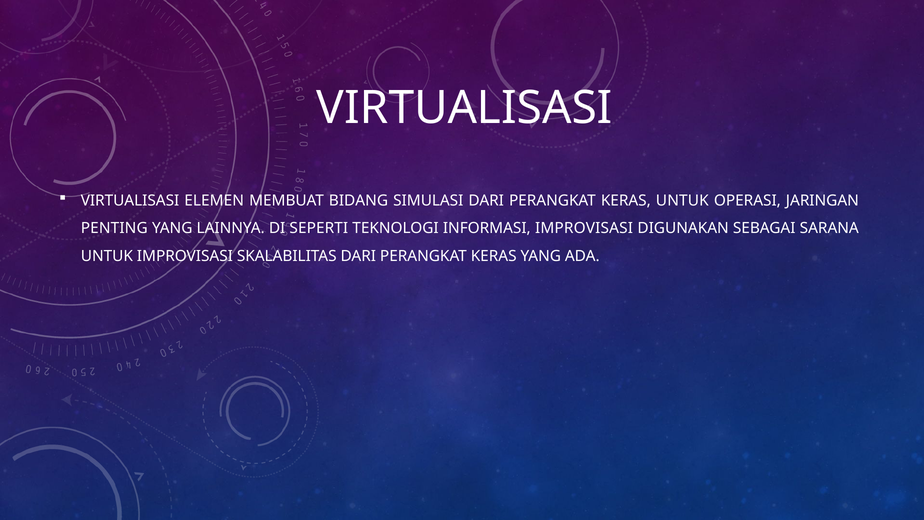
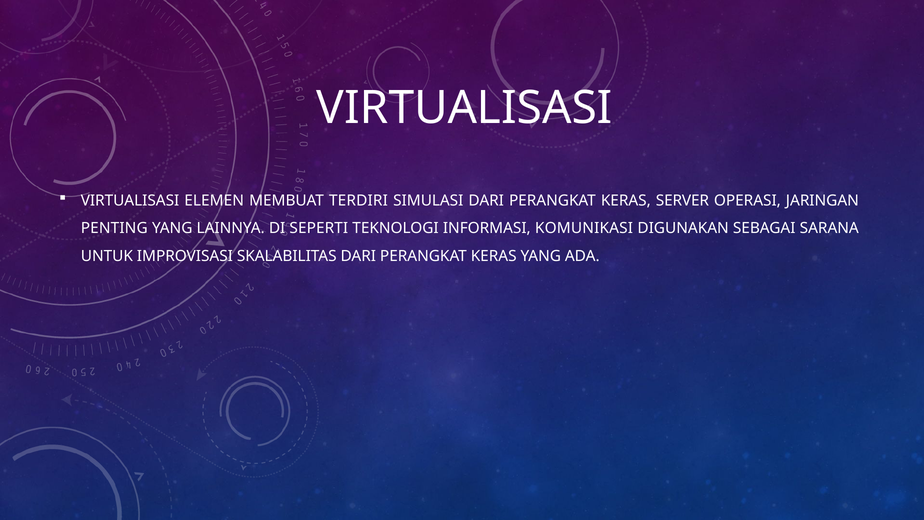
BIDANG: BIDANG -> TERDIRI
KERAS UNTUK: UNTUK -> SERVER
INFORMASI IMPROVISASI: IMPROVISASI -> KOMUNIKASI
